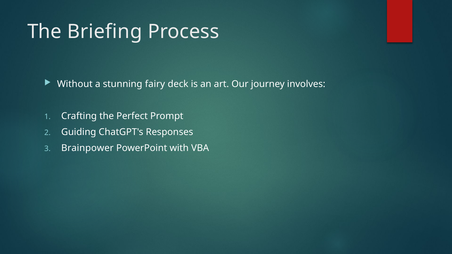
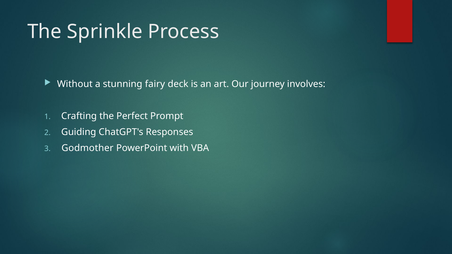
Briefing: Briefing -> Sprinkle
Brainpower: Brainpower -> Godmother
